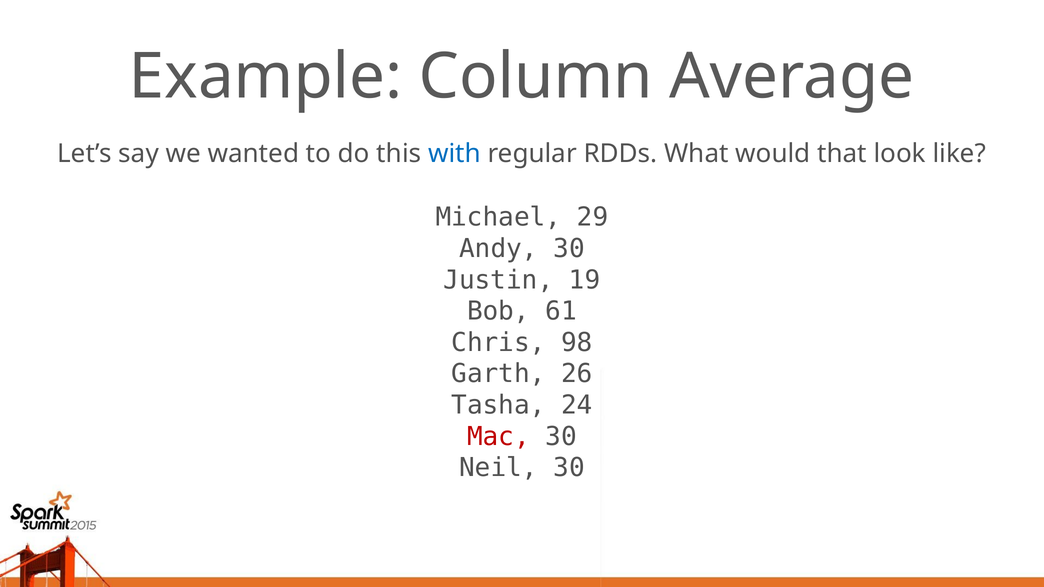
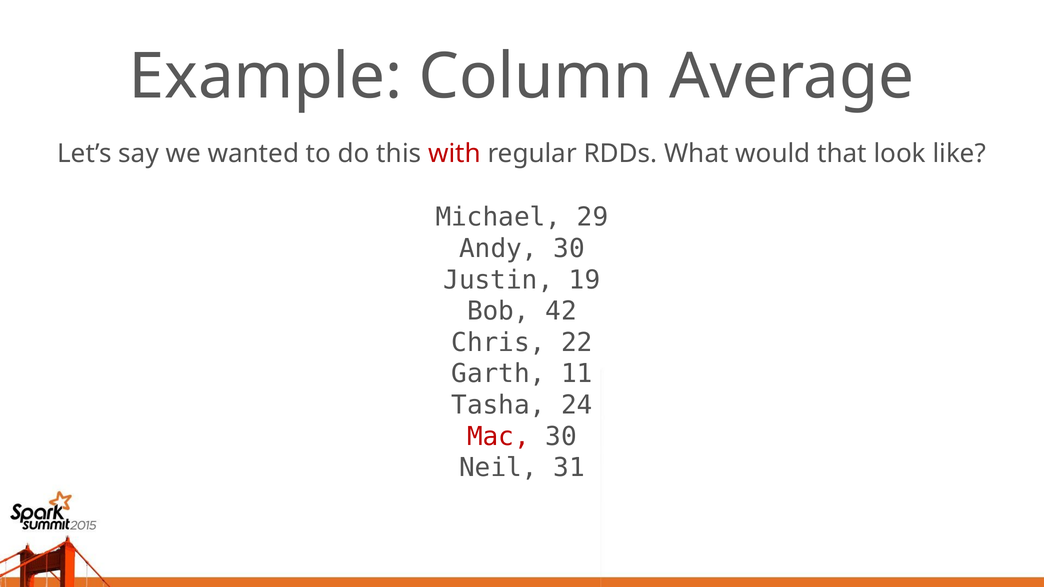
with colour: blue -> red
61: 61 -> 42
98: 98 -> 22
26: 26 -> 11
Neil 30: 30 -> 31
